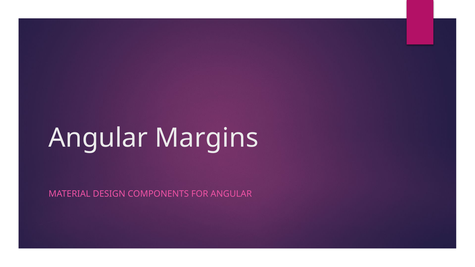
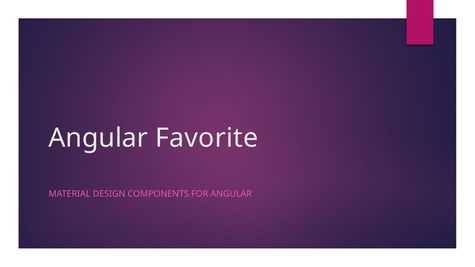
Margins: Margins -> Favorite
